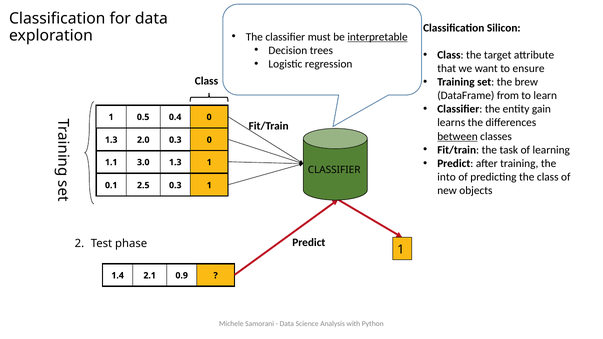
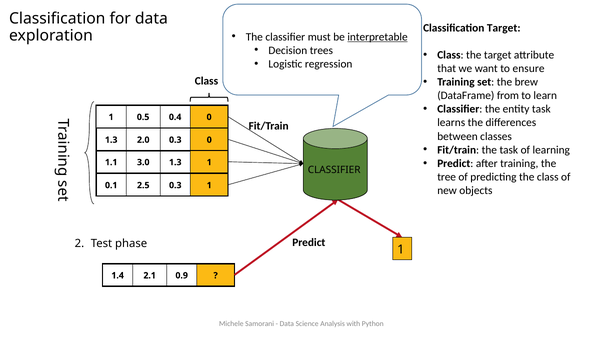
Classification Silicon: Silicon -> Target
entity gain: gain -> task
between underline: present -> none
into: into -> tree
